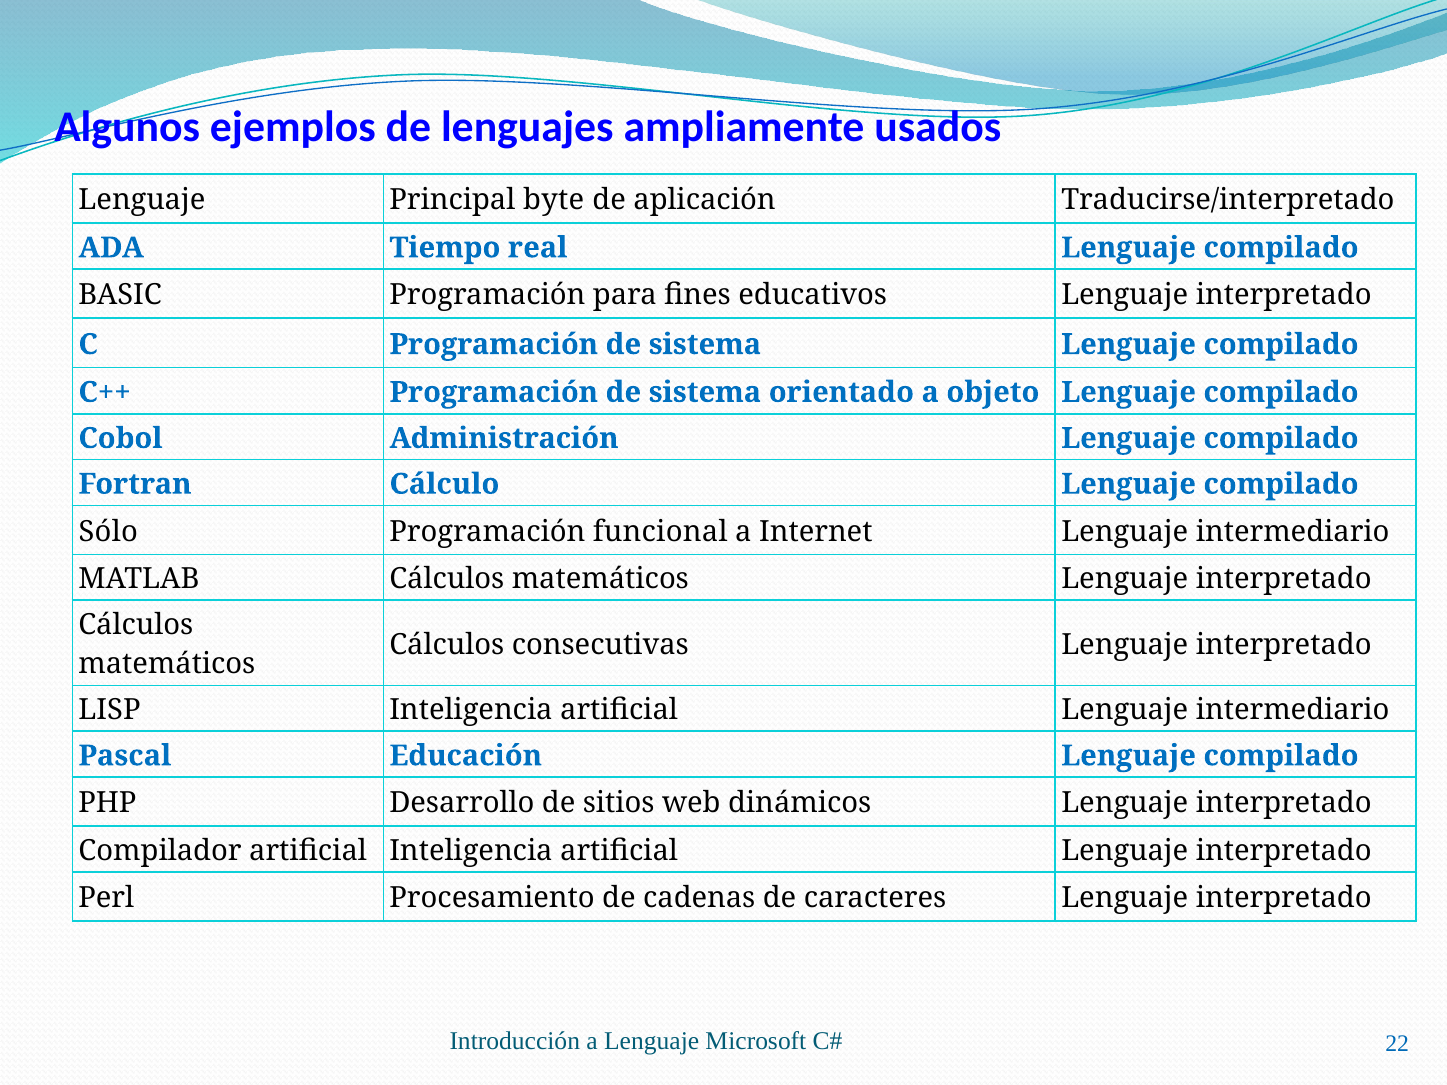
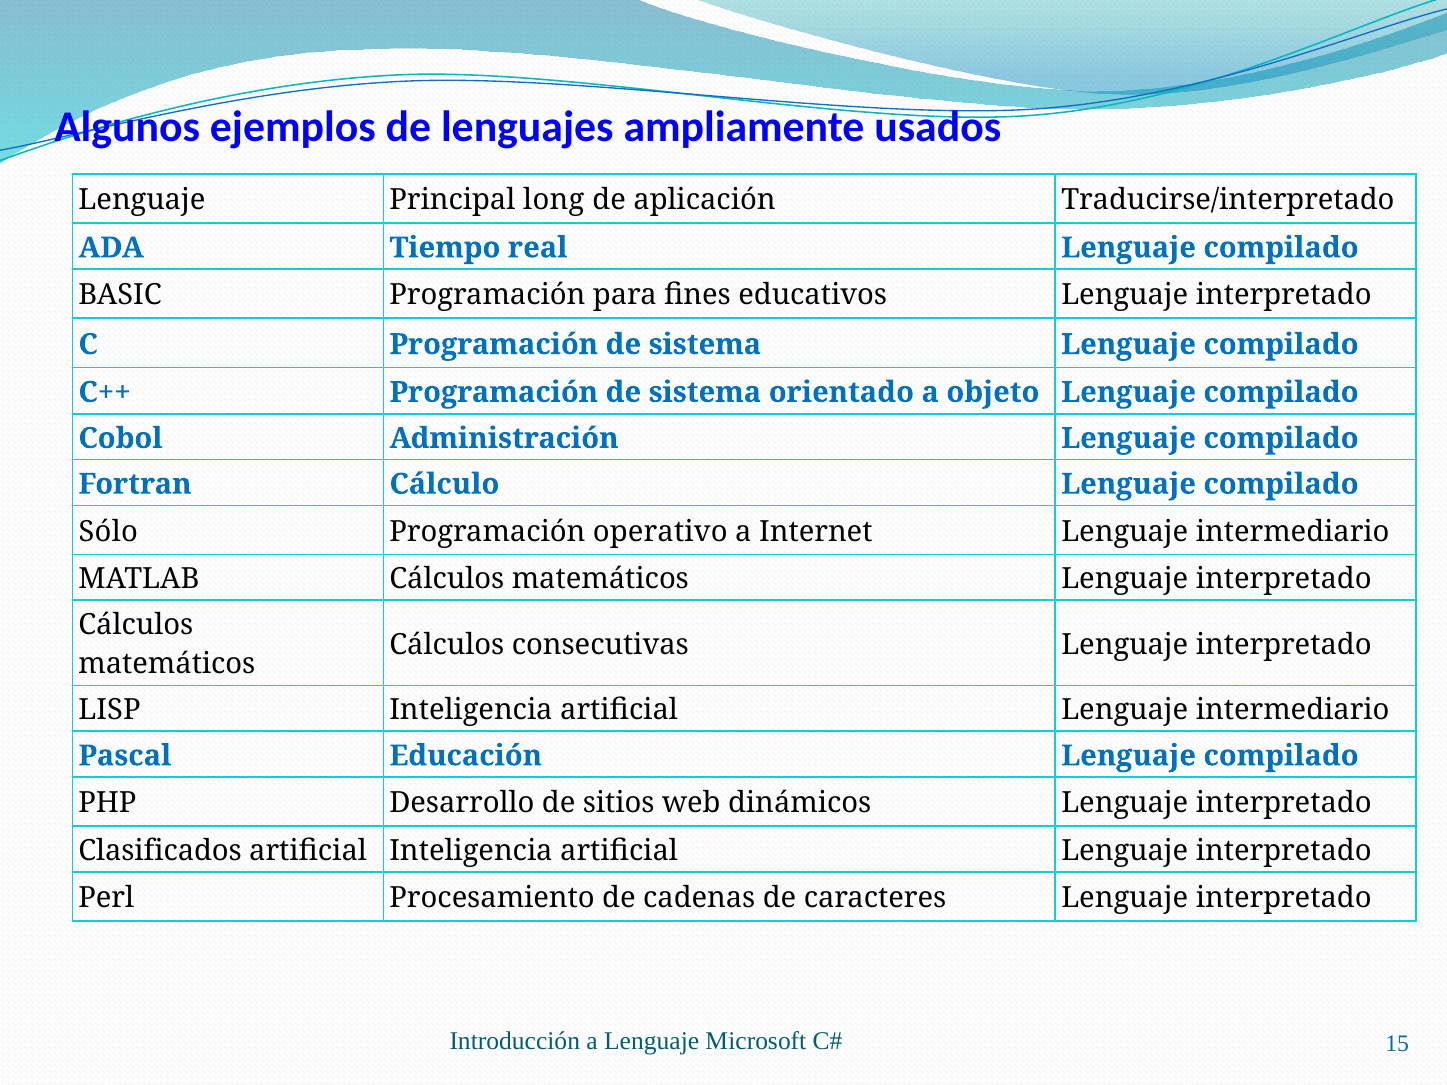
byte: byte -> long
funcional: funcional -> operativo
Compilador: Compilador -> Clasificados
22: 22 -> 15
